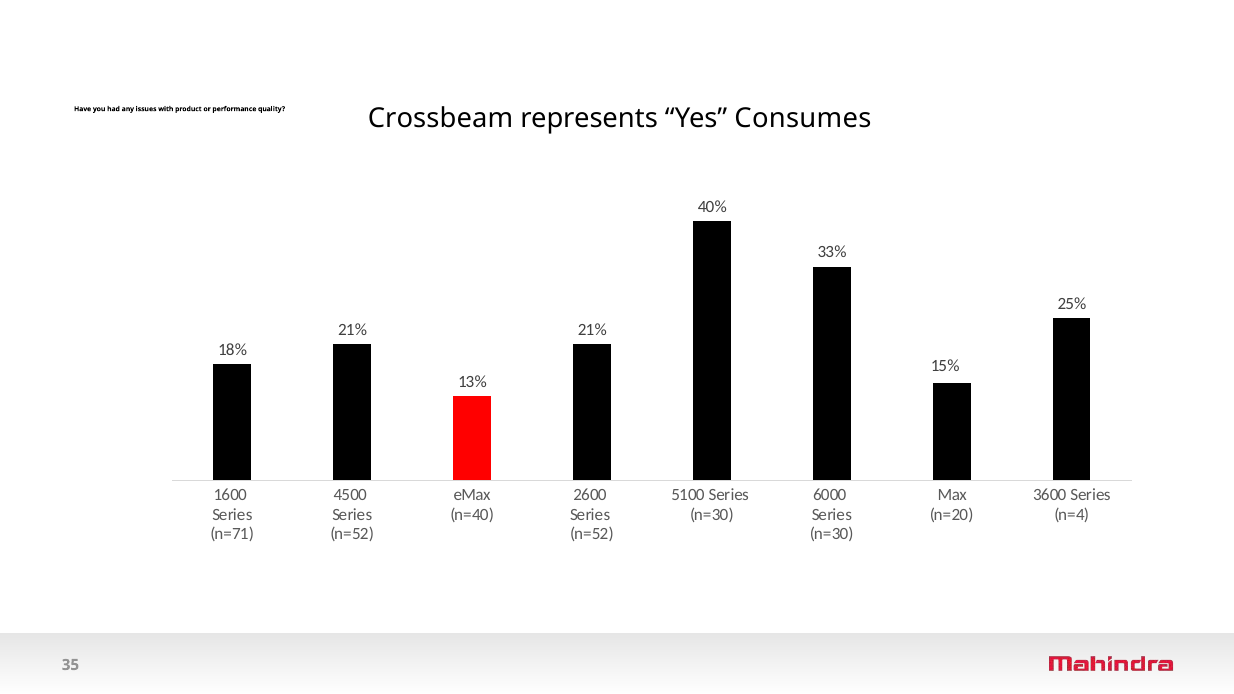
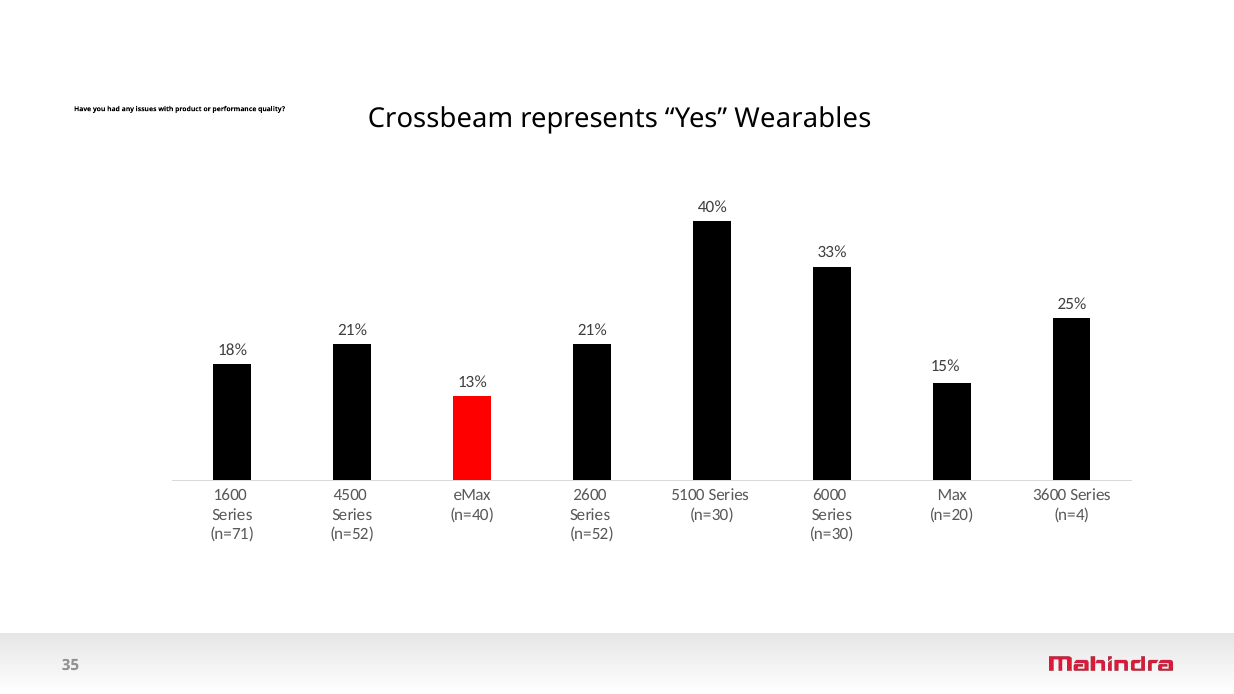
Consumes: Consumes -> Wearables
